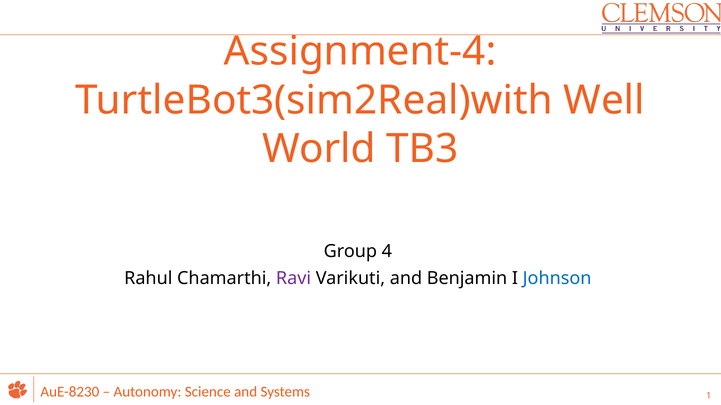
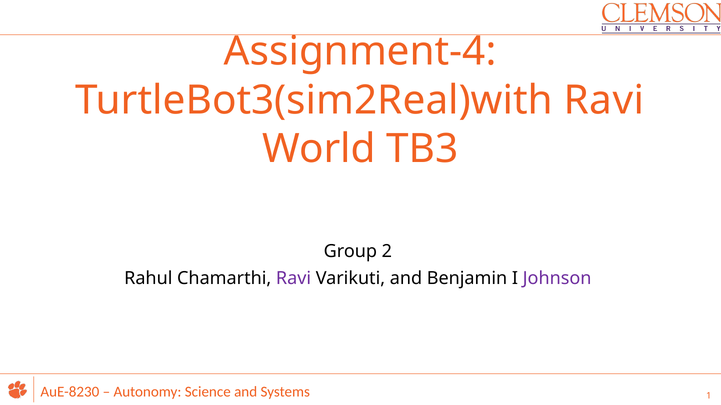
TurtleBot3(sim2Real)with Well: Well -> Ravi
4: 4 -> 2
Johnson colour: blue -> purple
